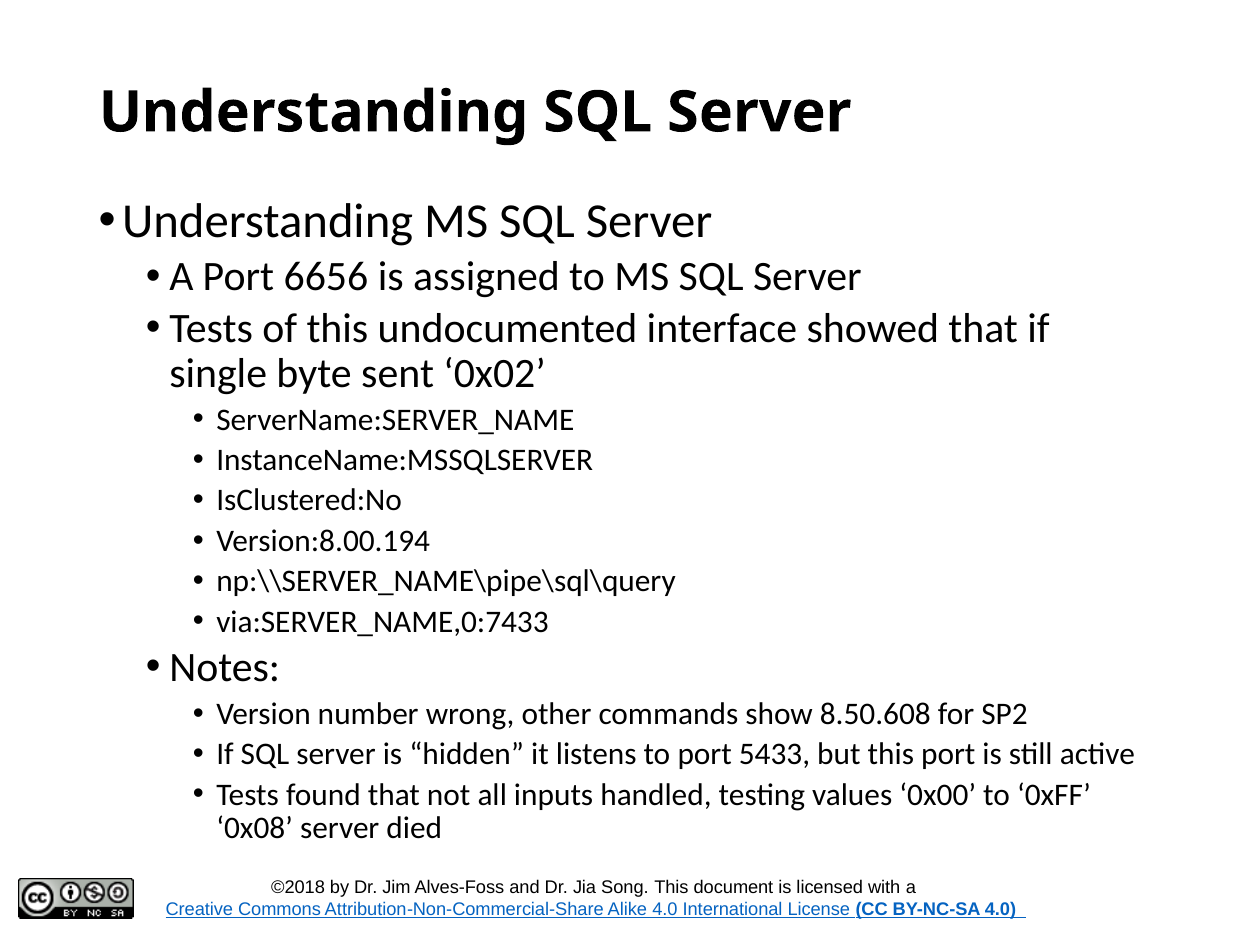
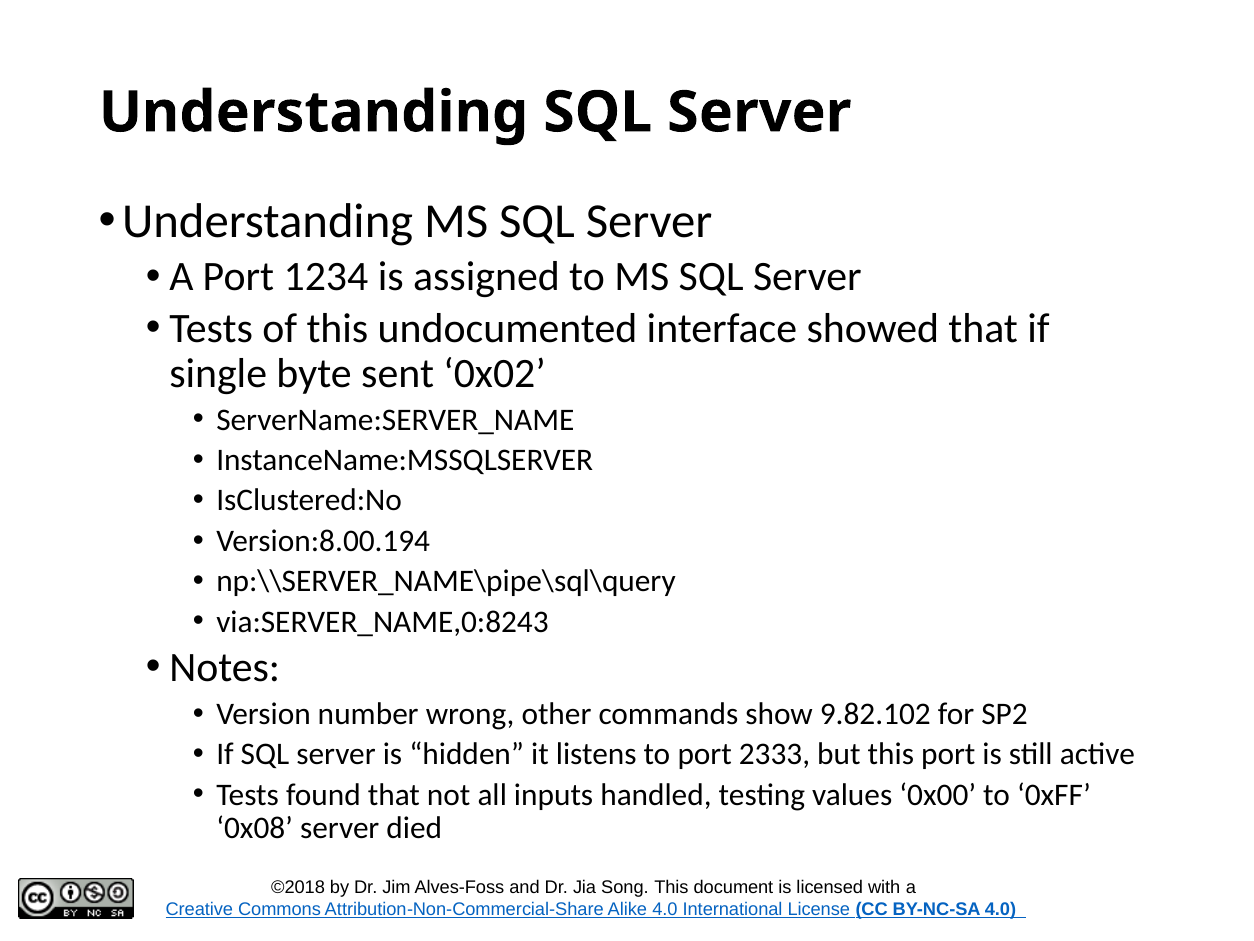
6656: 6656 -> 1234
via:SERVER_NAME,0:7433: via:SERVER_NAME,0:7433 -> via:SERVER_NAME,0:8243
8.50.608: 8.50.608 -> 9.82.102
5433: 5433 -> 2333
